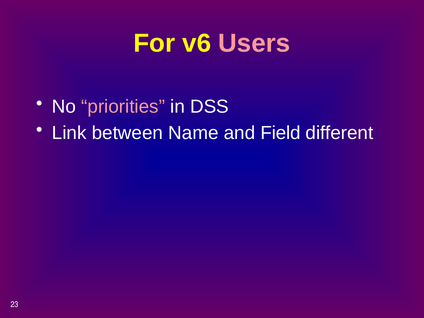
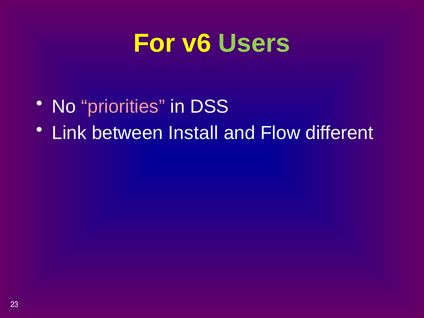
Users colour: pink -> light green
Name: Name -> Install
Field: Field -> Flow
